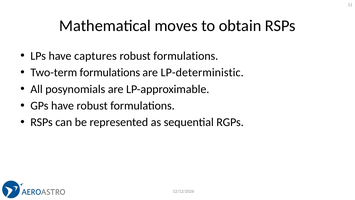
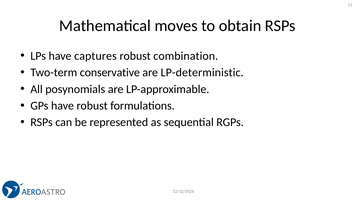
formulations at (186, 56): formulations -> combination
Two-term formulations: formulations -> conservative
